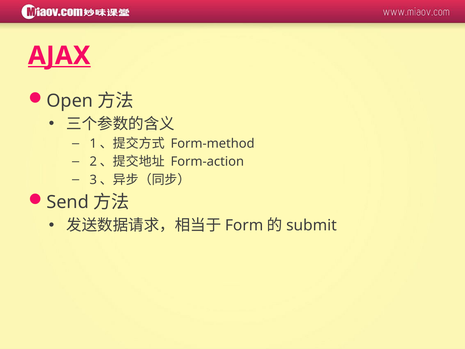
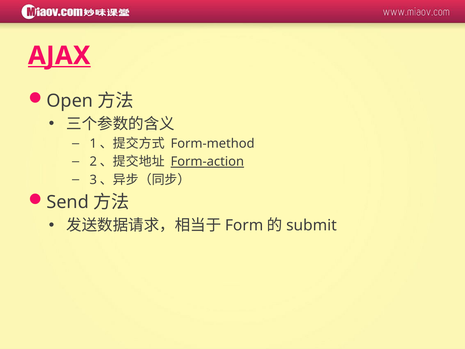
Form-action underline: none -> present
